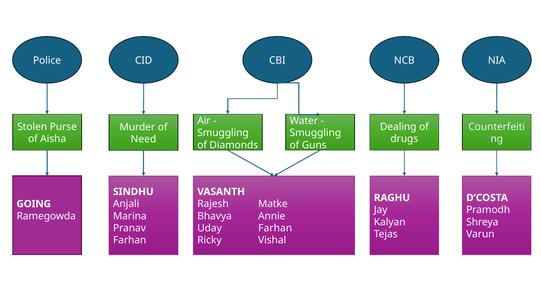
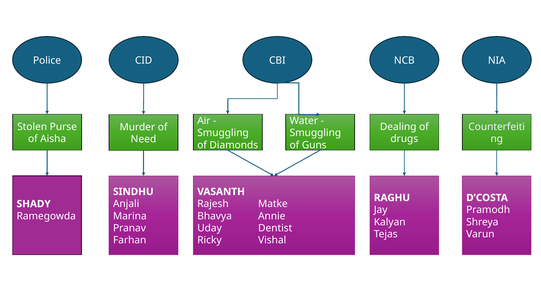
GOING: GOING -> SHADY
Uday Farhan: Farhan -> Dentist
